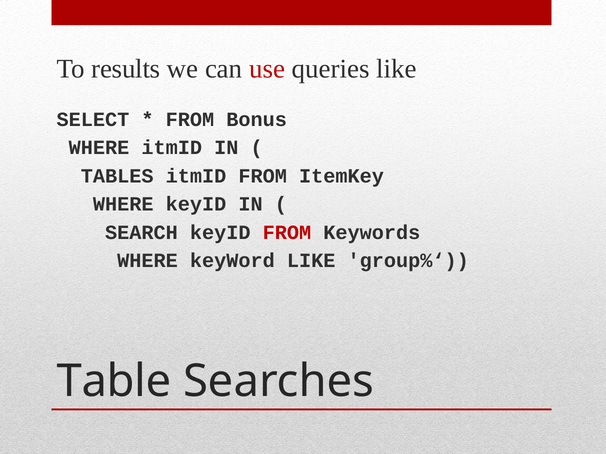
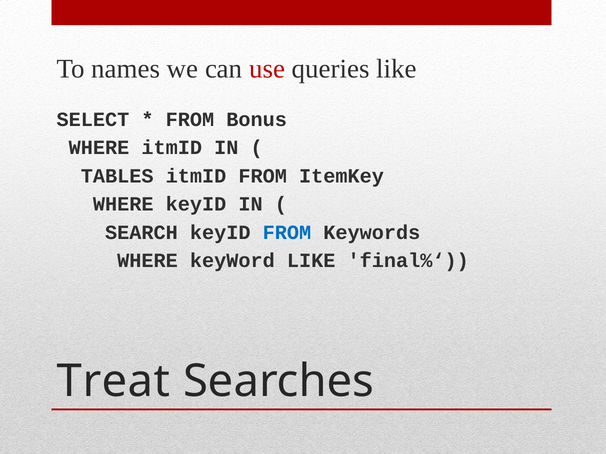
results: results -> names
FROM at (287, 233) colour: red -> blue
group%‘: group%‘ -> final%‘
Table: Table -> Treat
